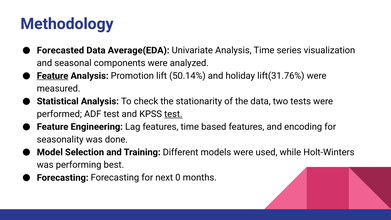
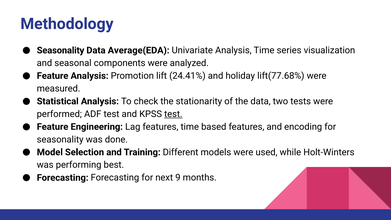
Forecasted at (60, 50): Forecasted -> Seasonality
Feature at (53, 76) underline: present -> none
50.14%: 50.14% -> 24.41%
lift(31.76%: lift(31.76% -> lift(77.68%
0: 0 -> 9
